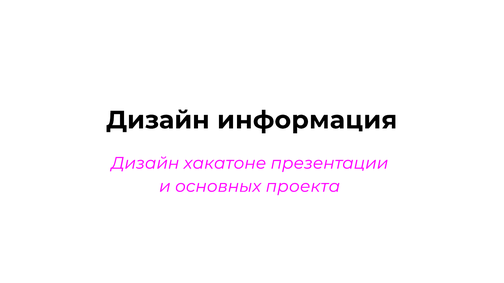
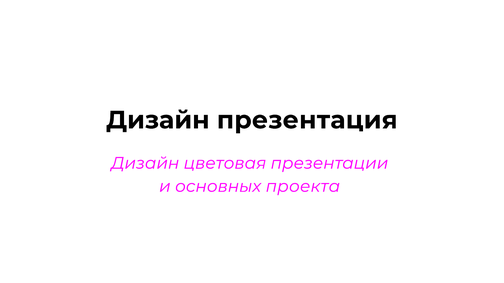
информация: информация -> презентация
хакатоне: хакатоне -> цветовая
